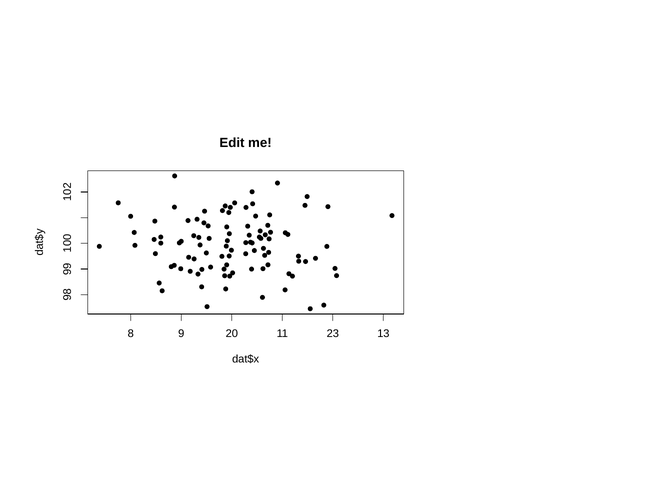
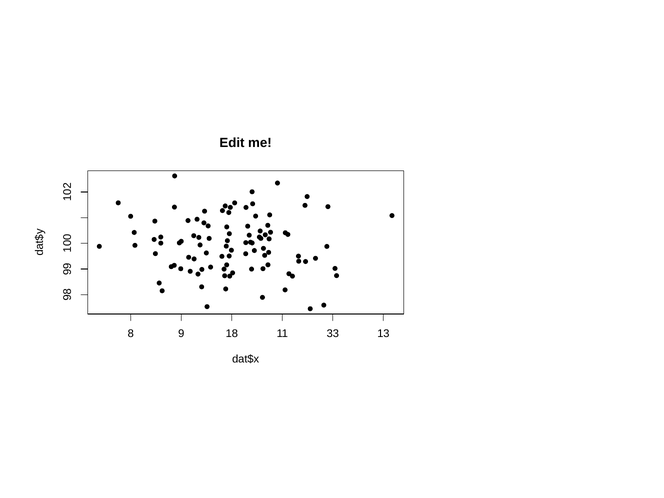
20: 20 -> 18
23: 23 -> 33
